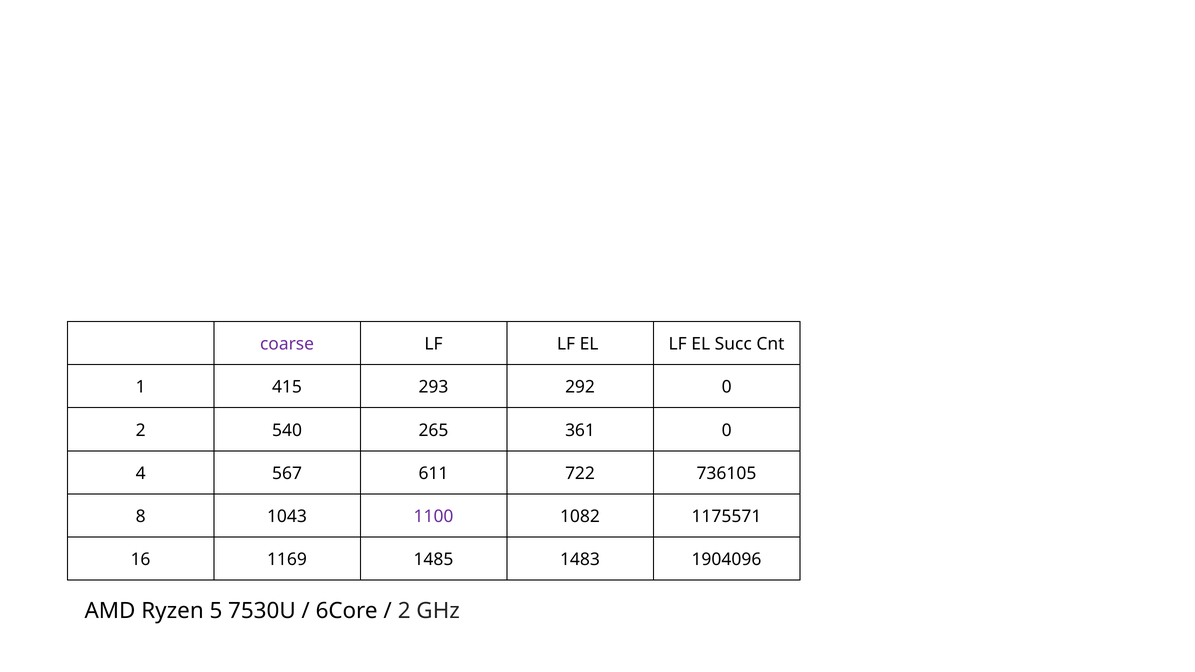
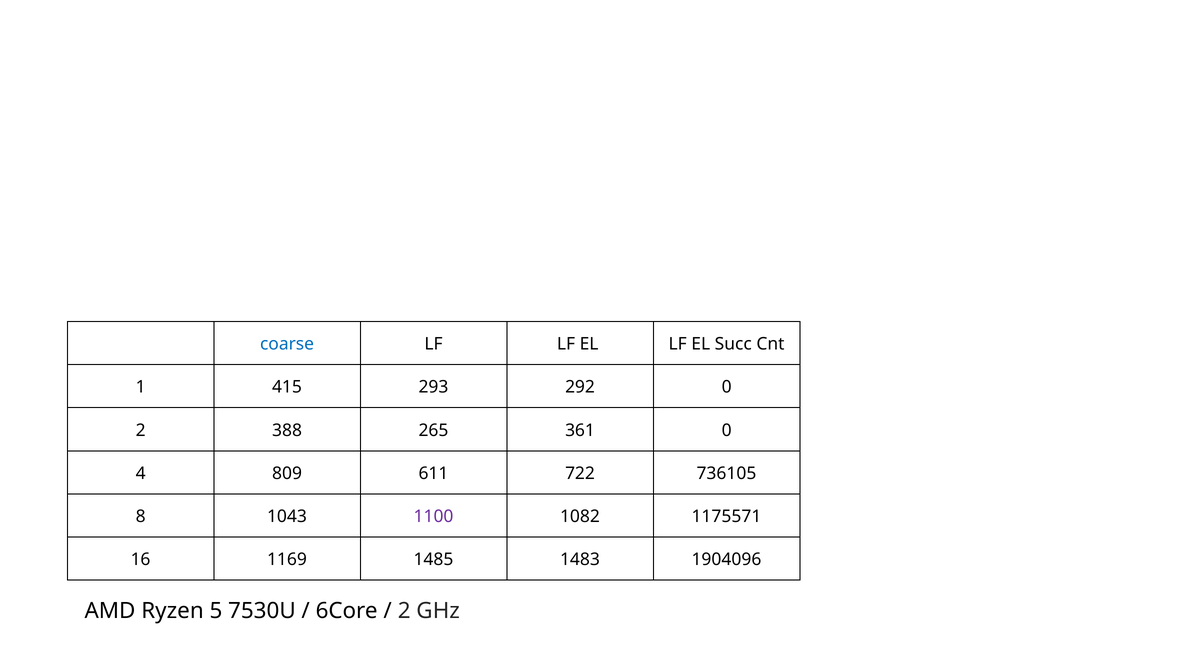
coarse colour: purple -> blue
540: 540 -> 388
567: 567 -> 809
